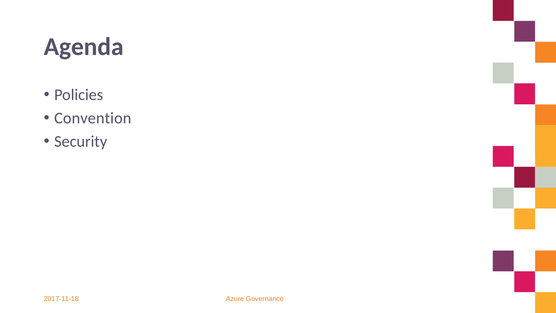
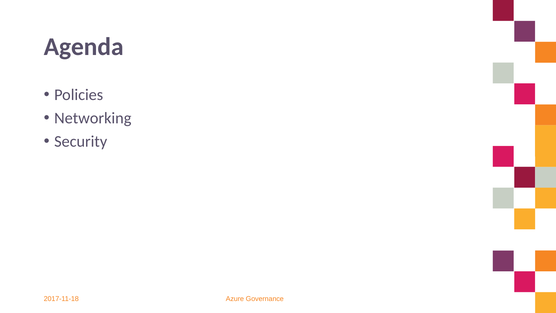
Convention: Convention -> Networking
